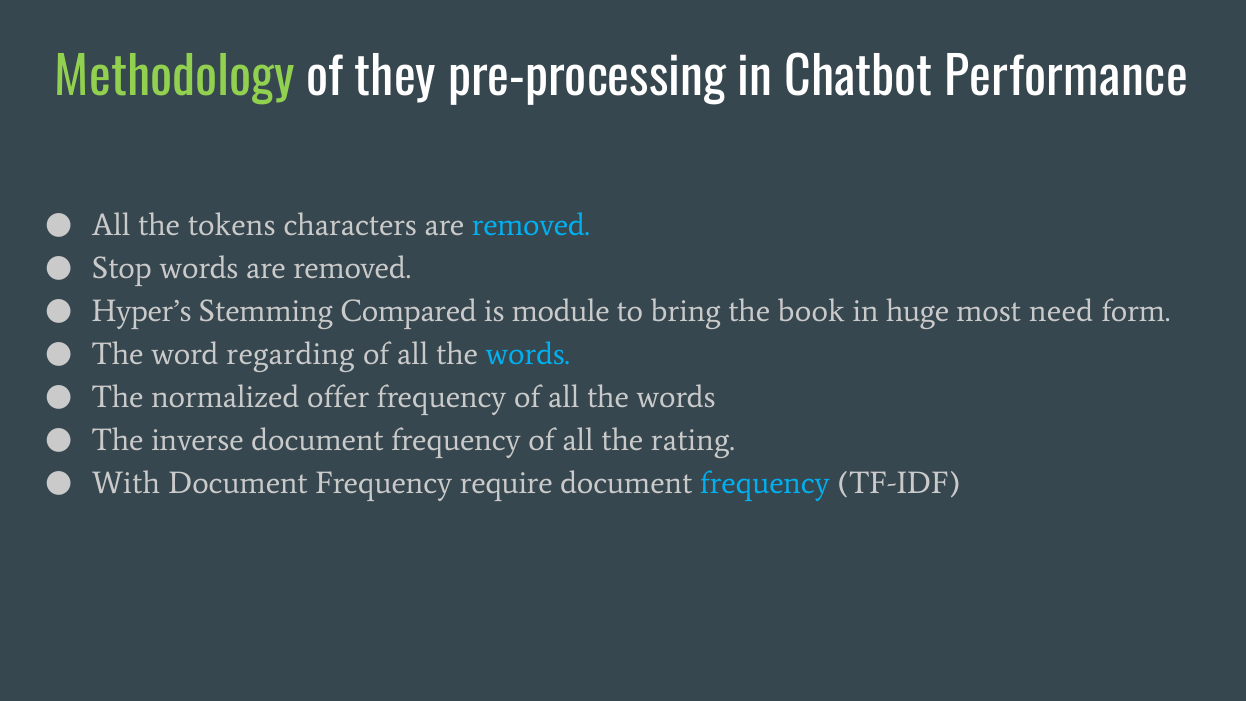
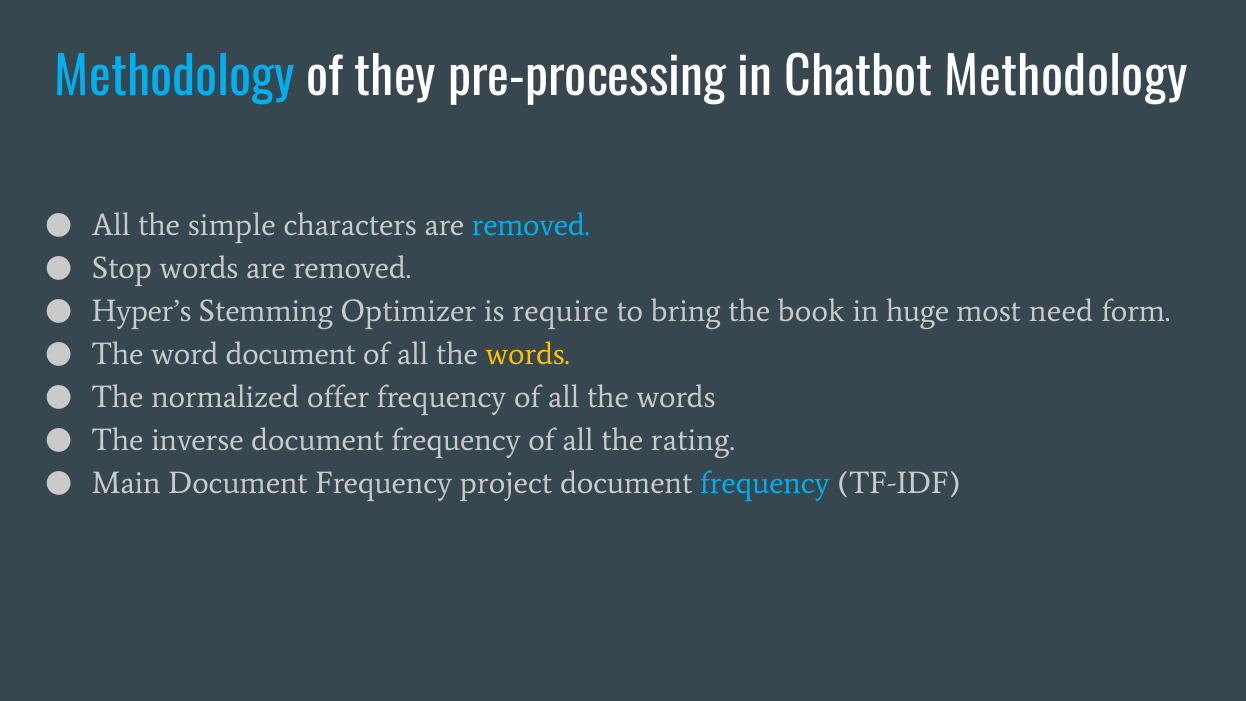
Methodology at (175, 78) colour: light green -> light blue
Chatbot Performance: Performance -> Methodology
tokens: tokens -> simple
Compared: Compared -> Optimizer
module: module -> require
word regarding: regarding -> document
words at (528, 354) colour: light blue -> yellow
With: With -> Main
require: require -> project
